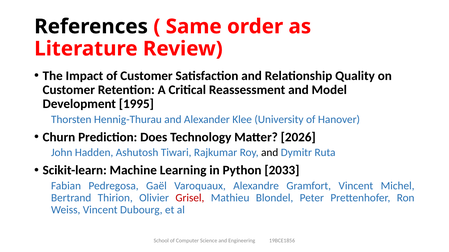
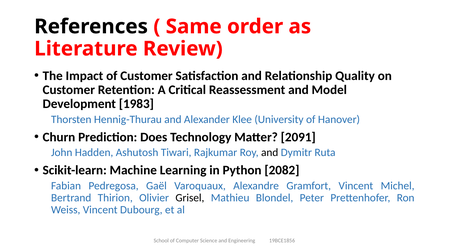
1995: 1995 -> 1983
2026: 2026 -> 2091
2033: 2033 -> 2082
Grisel colour: red -> black
